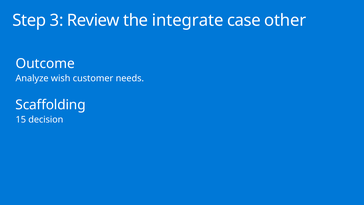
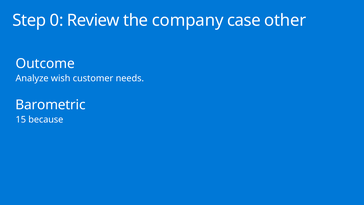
3: 3 -> 0
integrate: integrate -> company
Scaffolding: Scaffolding -> Barometric
decision: decision -> because
